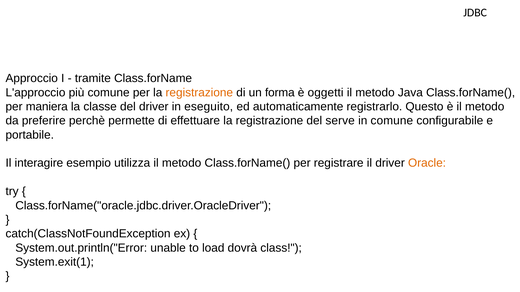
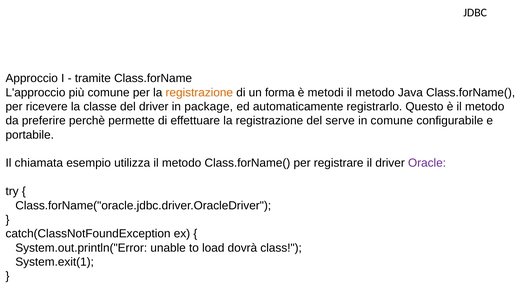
oggetti: oggetti -> metodi
maniera: maniera -> ricevere
eseguito: eseguito -> package
interagire: interagire -> chiamata
Oracle colour: orange -> purple
